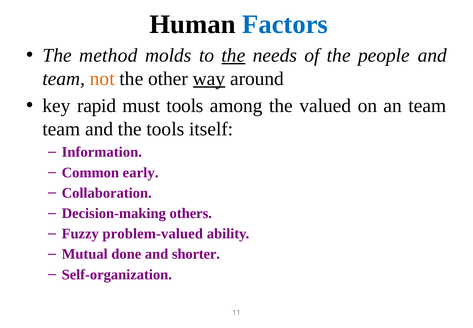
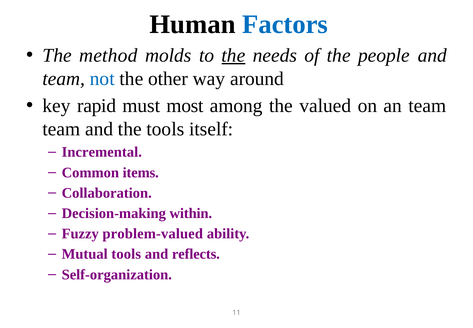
not colour: orange -> blue
way underline: present -> none
must tools: tools -> most
Information: Information -> Incremental
early: early -> items
others: others -> within
Mutual done: done -> tools
shorter: shorter -> reflects
